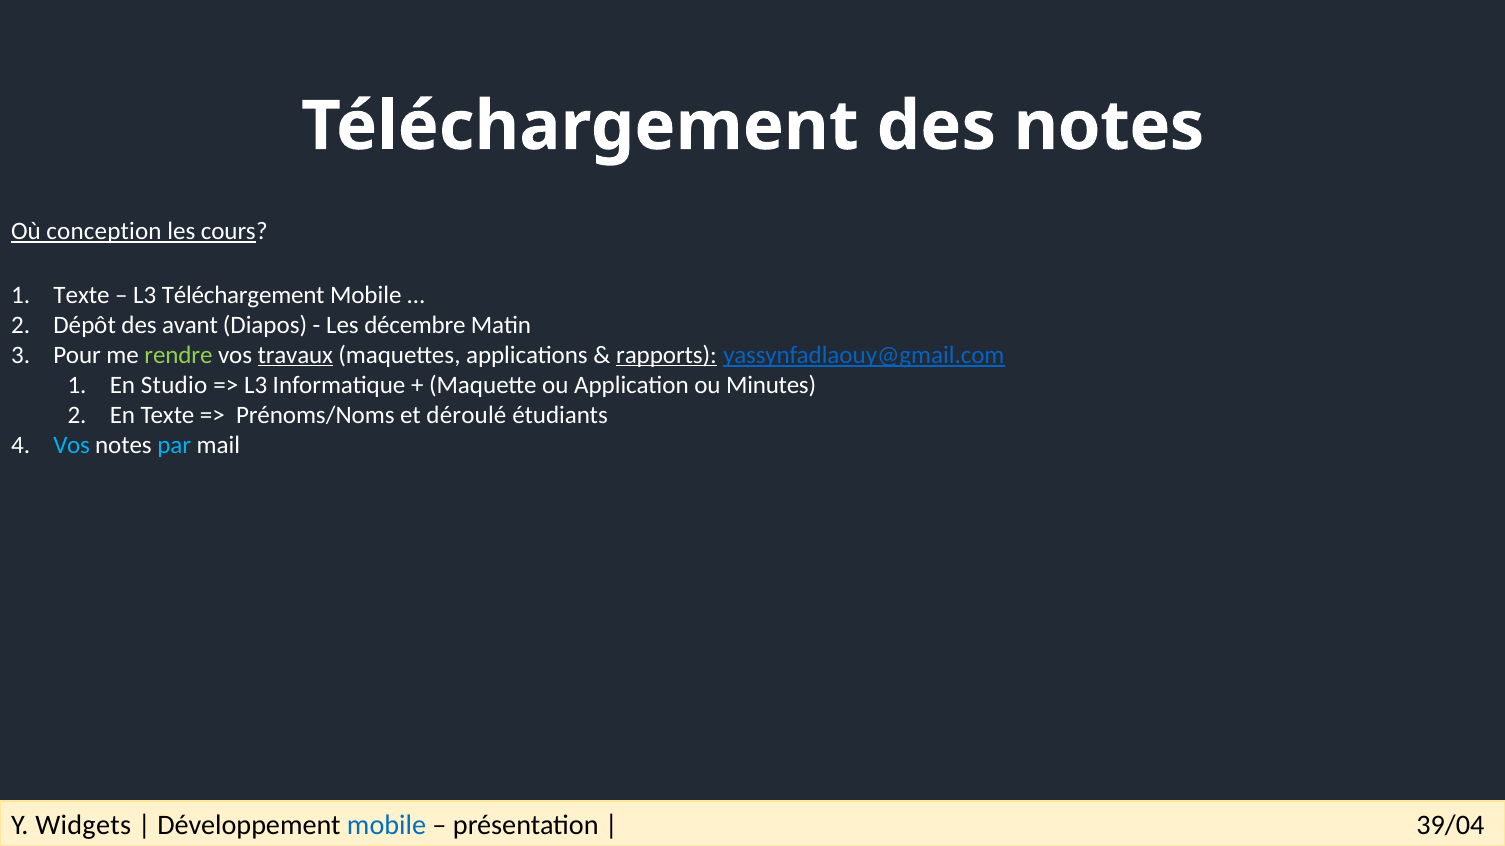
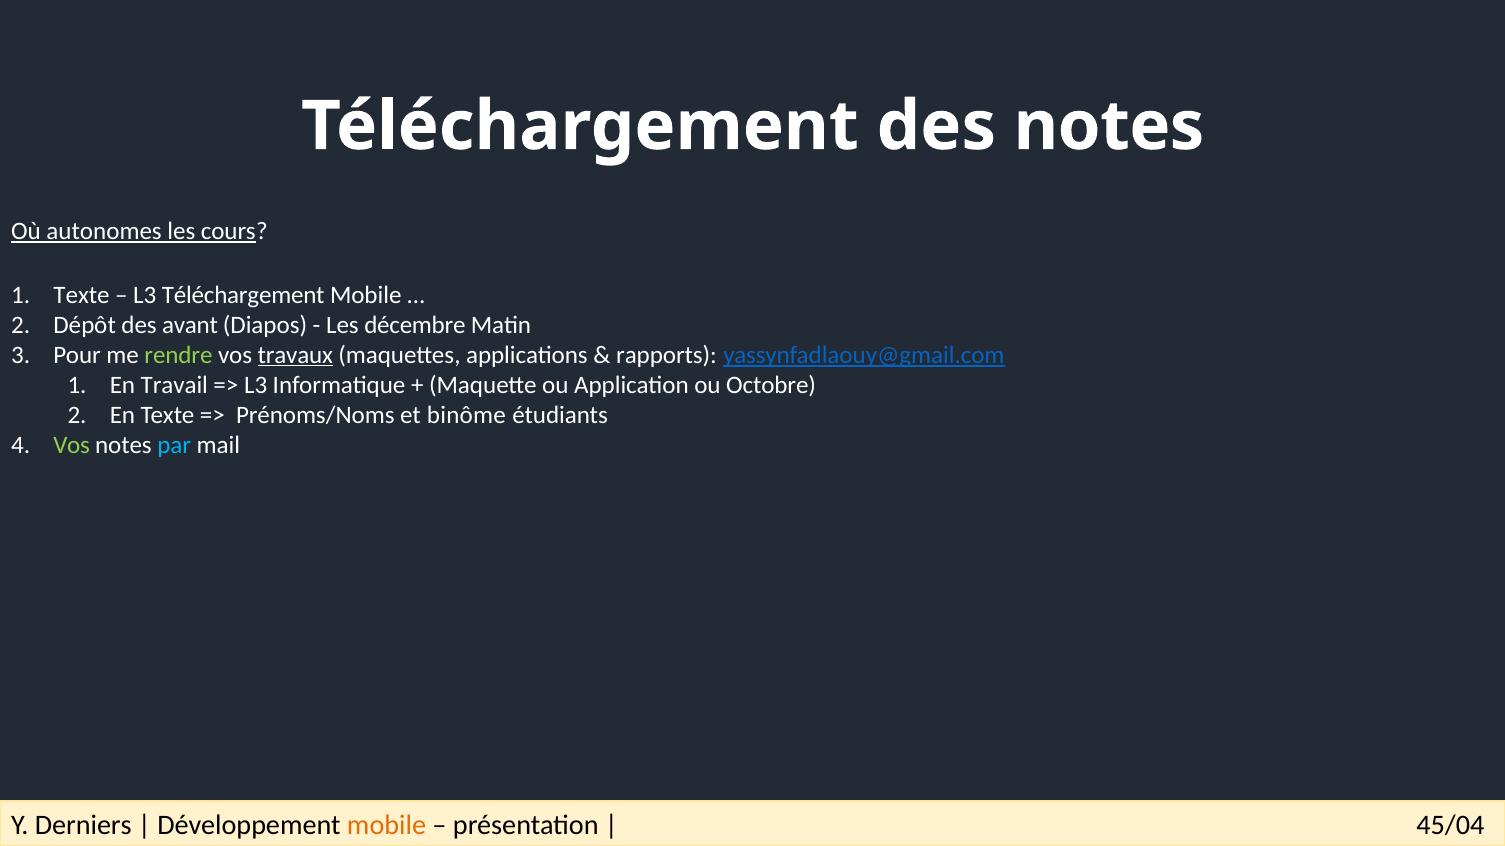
conception: conception -> autonomes
rapports underline: present -> none
Studio: Studio -> Travail
Minutes: Minutes -> Octobre
déroulé: déroulé -> binôme
Vos at (72, 446) colour: light blue -> light green
Widgets: Widgets -> Derniers
mobile at (387, 826) colour: blue -> orange
39/04: 39/04 -> 45/04
